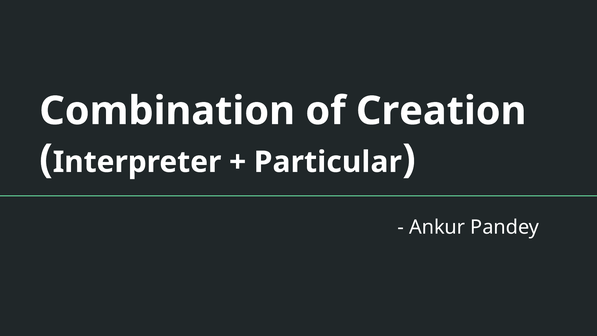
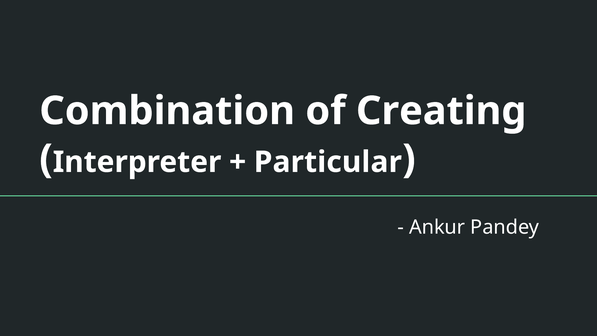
Creation: Creation -> Creating
